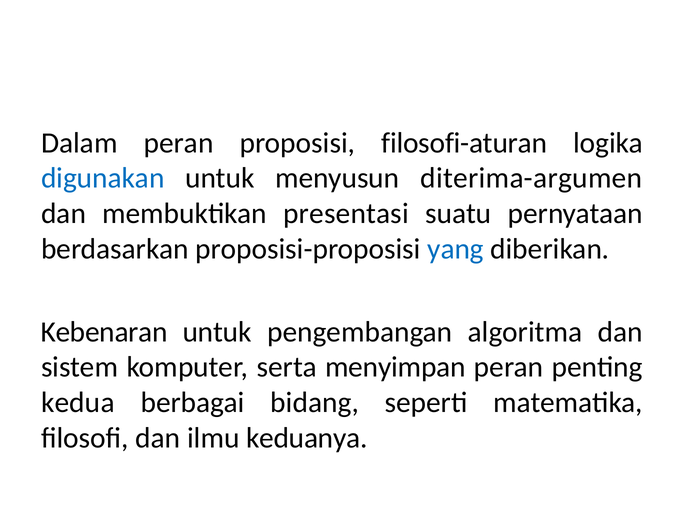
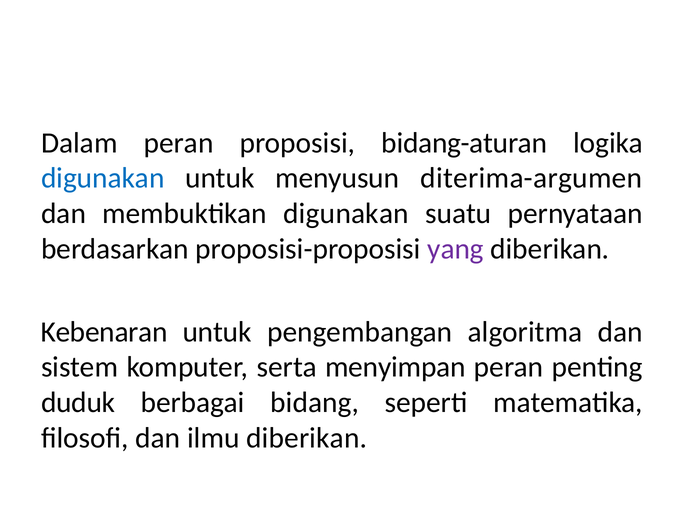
filosofi-aturan: filosofi-aturan -> bidang-aturan
membuktikan presentasi: presentasi -> digunakan
yang colour: blue -> purple
kedua: kedua -> duduk
ilmu keduanya: keduanya -> diberikan
